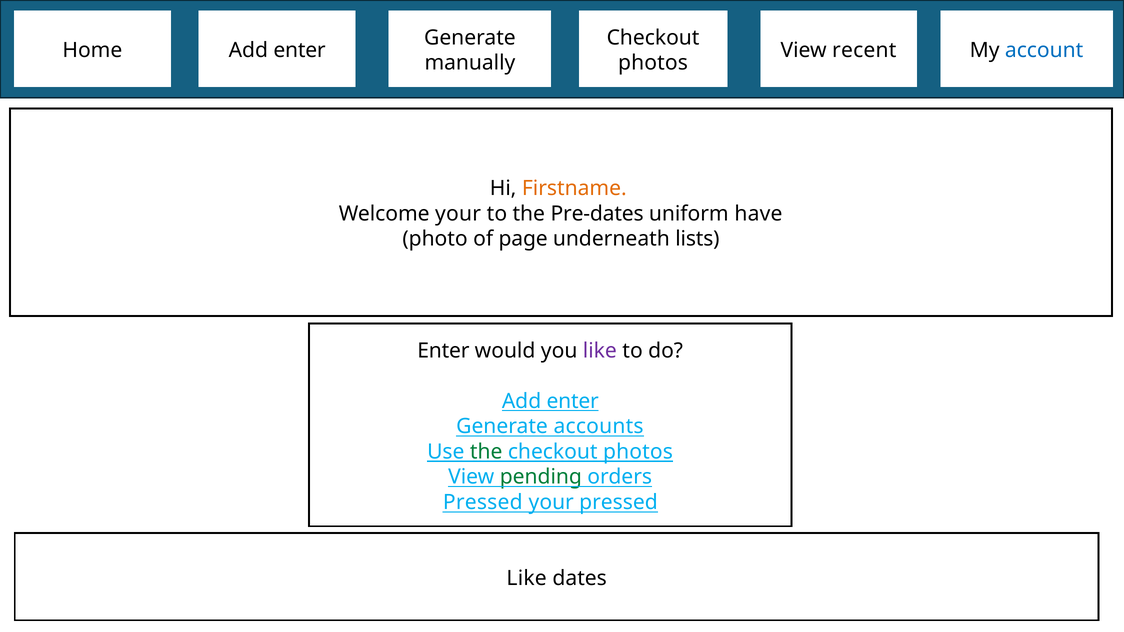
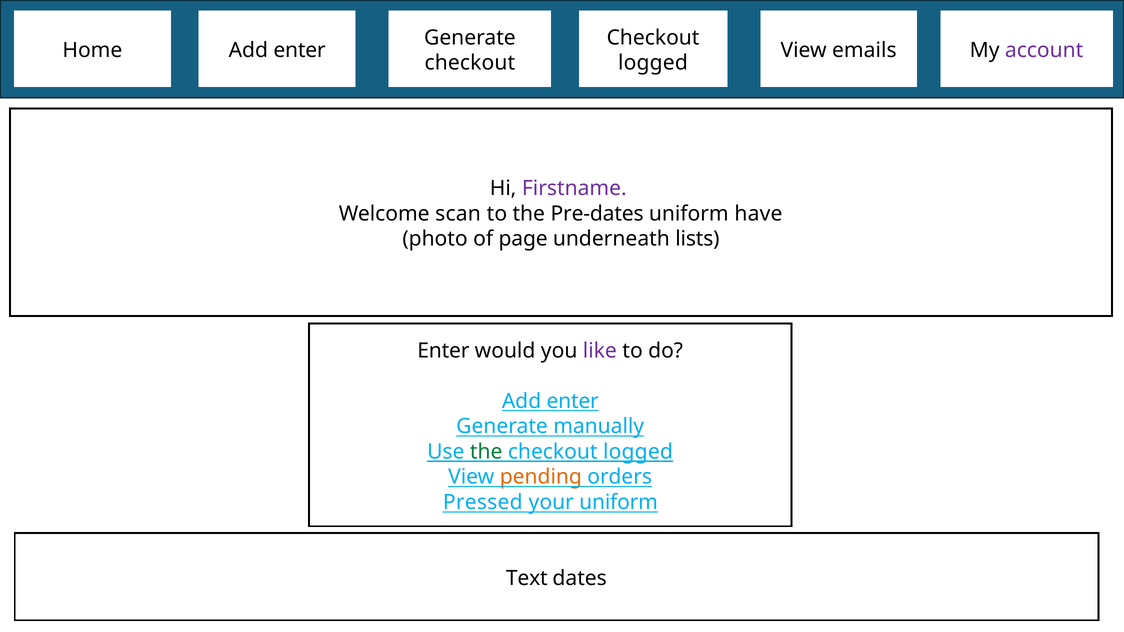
recent: recent -> emails
account colour: blue -> purple
manually at (470, 63): manually -> checkout
photos at (653, 63): photos -> logged
Firstname colour: orange -> purple
Welcome your: your -> scan
accounts: accounts -> manually
photos at (638, 452): photos -> logged
pending colour: green -> orange
your pressed: pressed -> uniform
Like at (527, 578): Like -> Text
